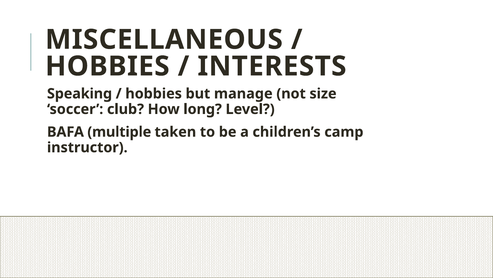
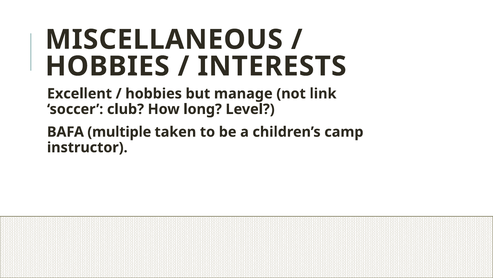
Speaking: Speaking -> Excellent
size: size -> link
